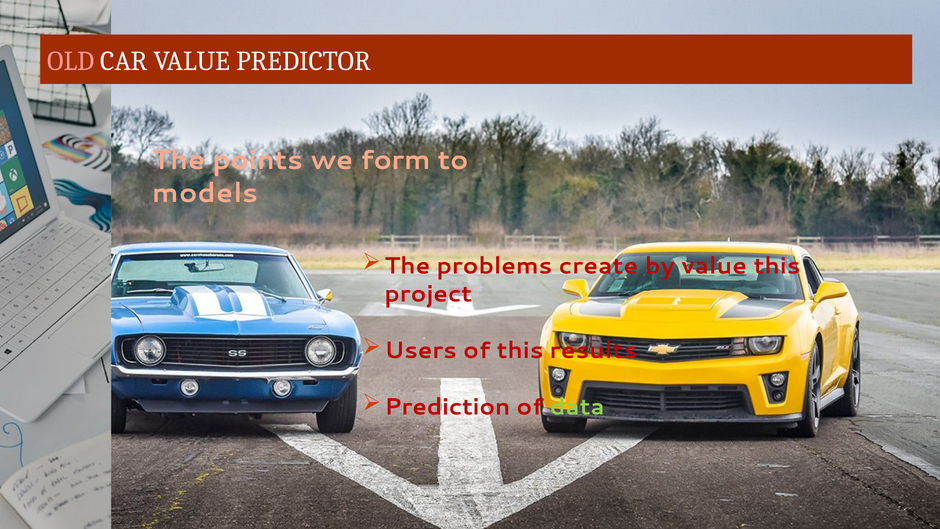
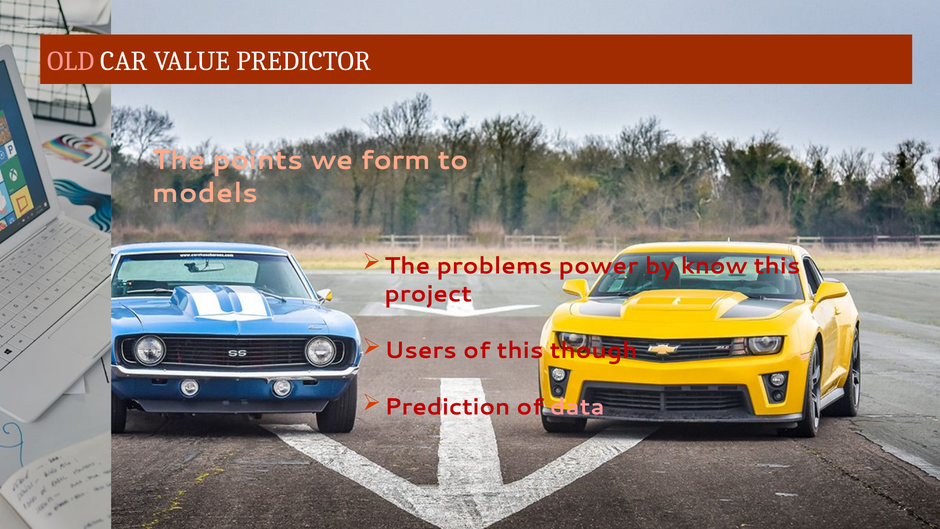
create: create -> power
by value: value -> know
results: results -> though
data colour: light green -> pink
